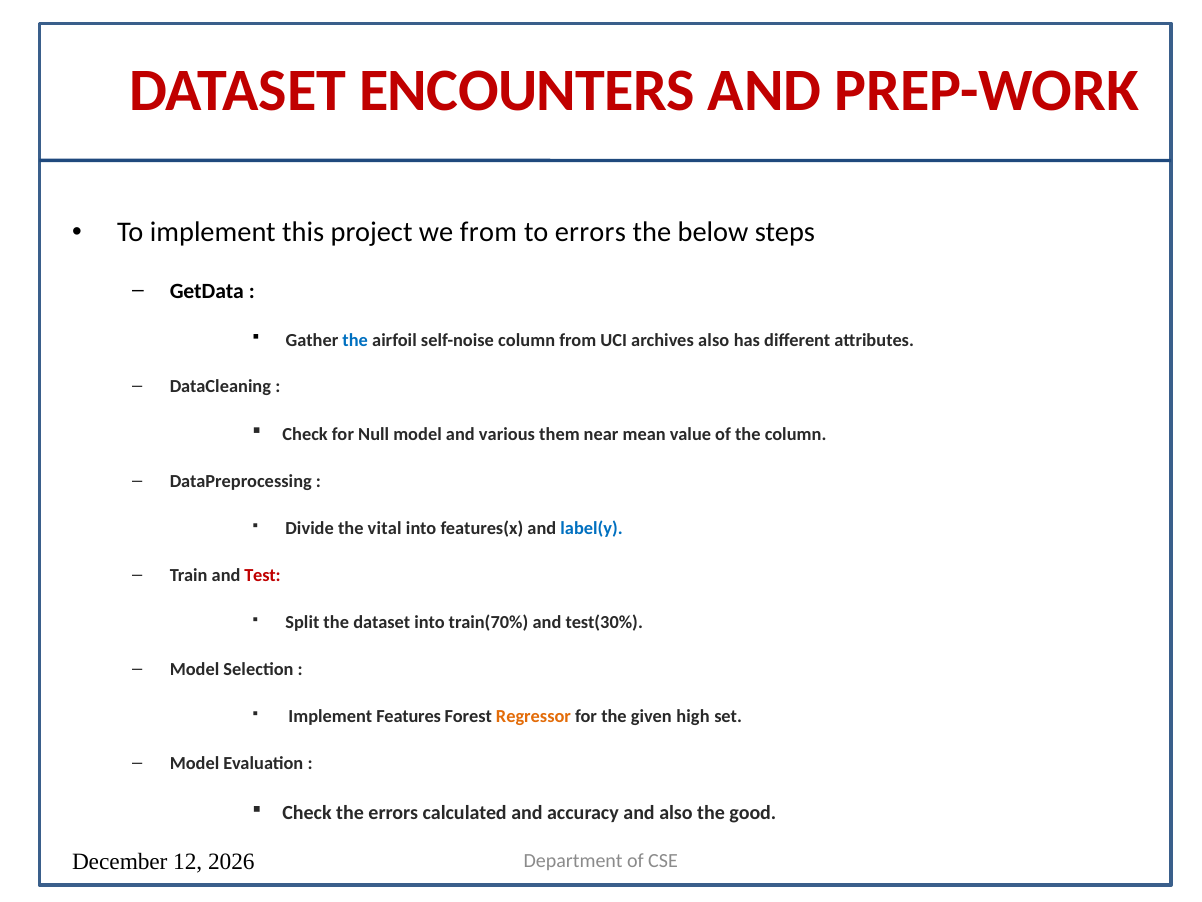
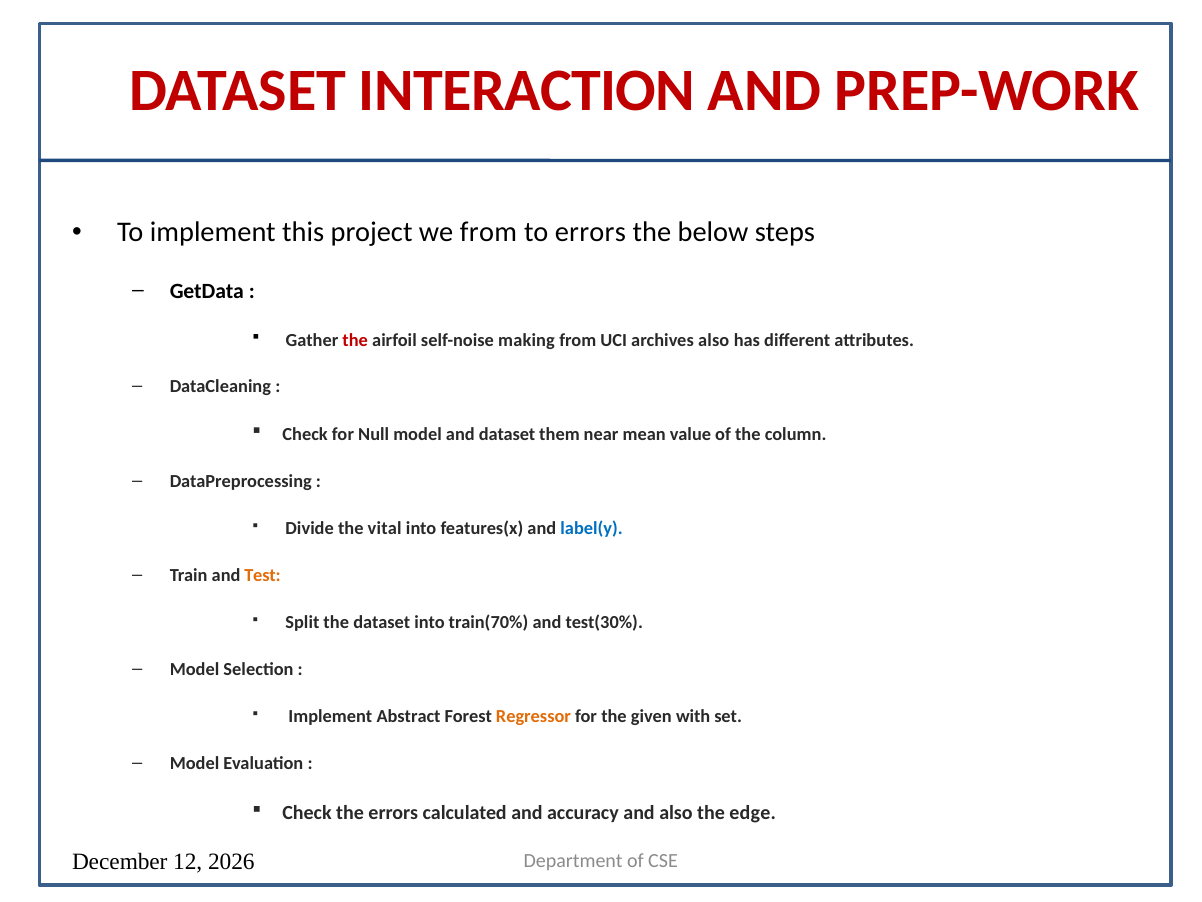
ENCOUNTERS: ENCOUNTERS -> INTERACTION
the at (355, 340) colour: blue -> red
self-noise column: column -> making
and various: various -> dataset
Test colour: red -> orange
Features: Features -> Abstract
high: high -> with
good: good -> edge
